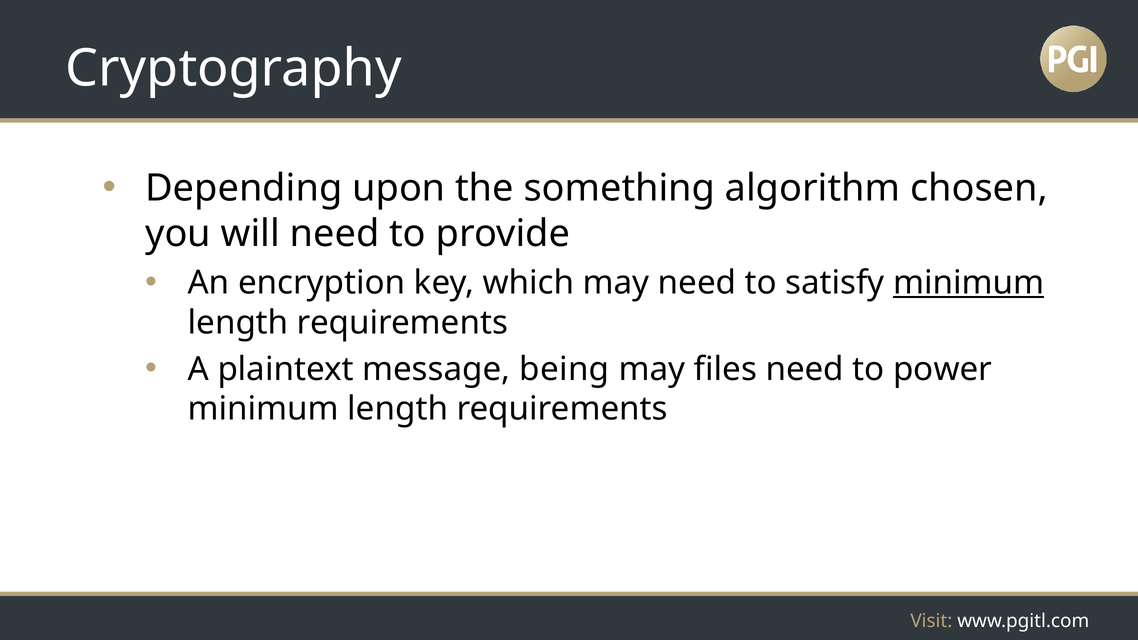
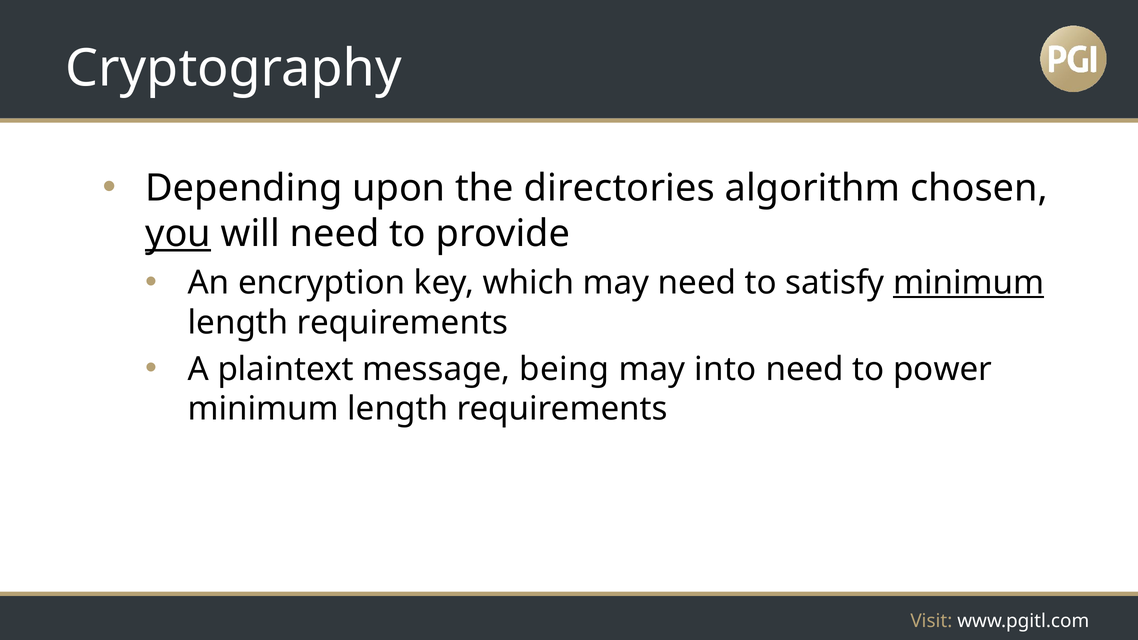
something: something -> directories
you underline: none -> present
files: files -> into
